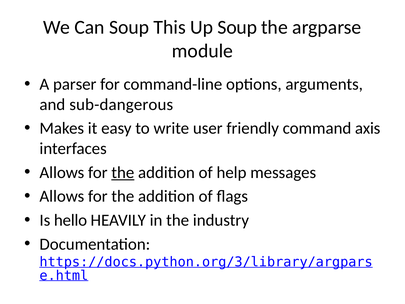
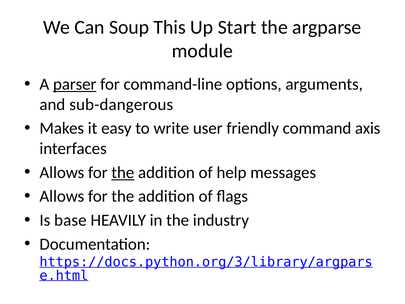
Up Soup: Soup -> Start
parser underline: none -> present
hello: hello -> base
